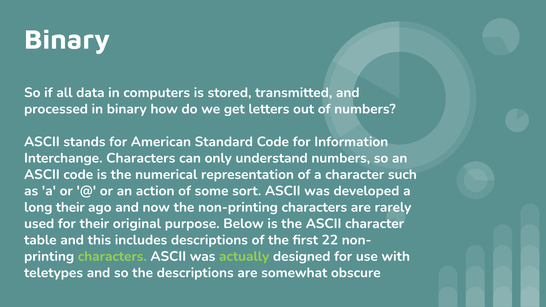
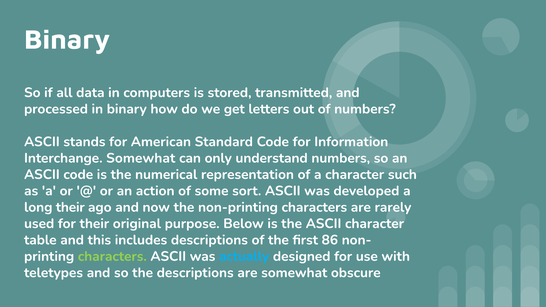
Interchange Characters: Characters -> Somewhat
22: 22 -> 86
actually colour: light green -> light blue
